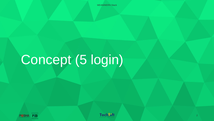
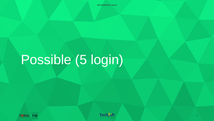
Concept: Concept -> Possible
